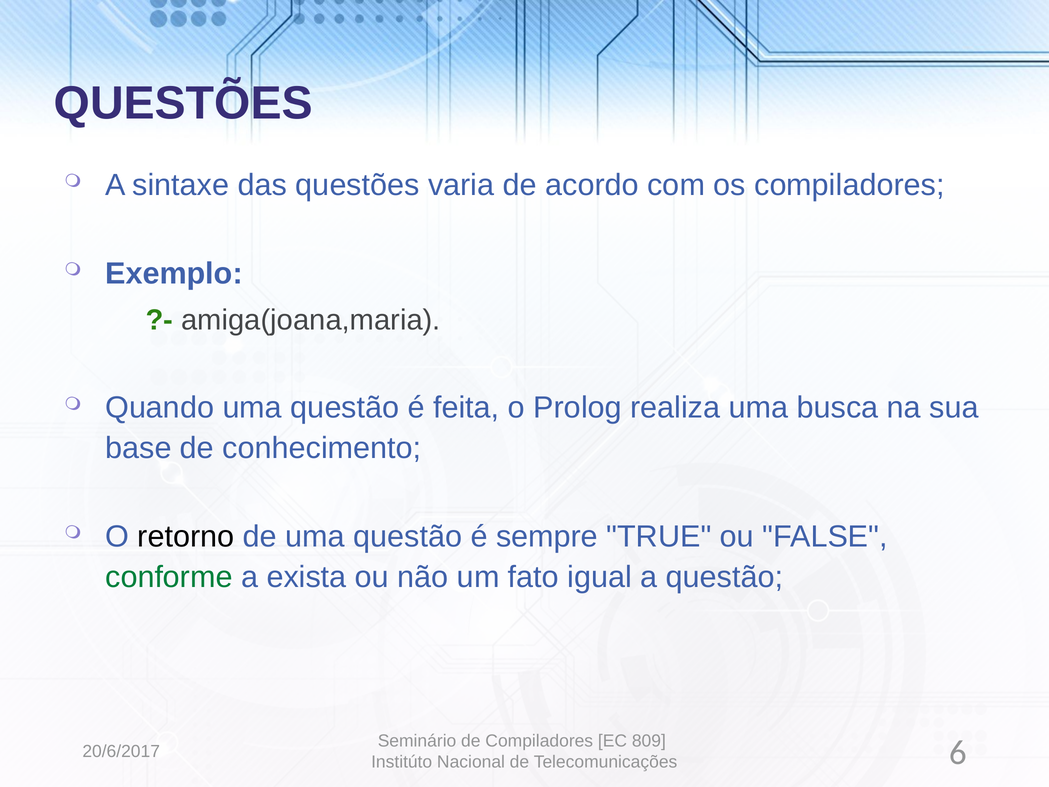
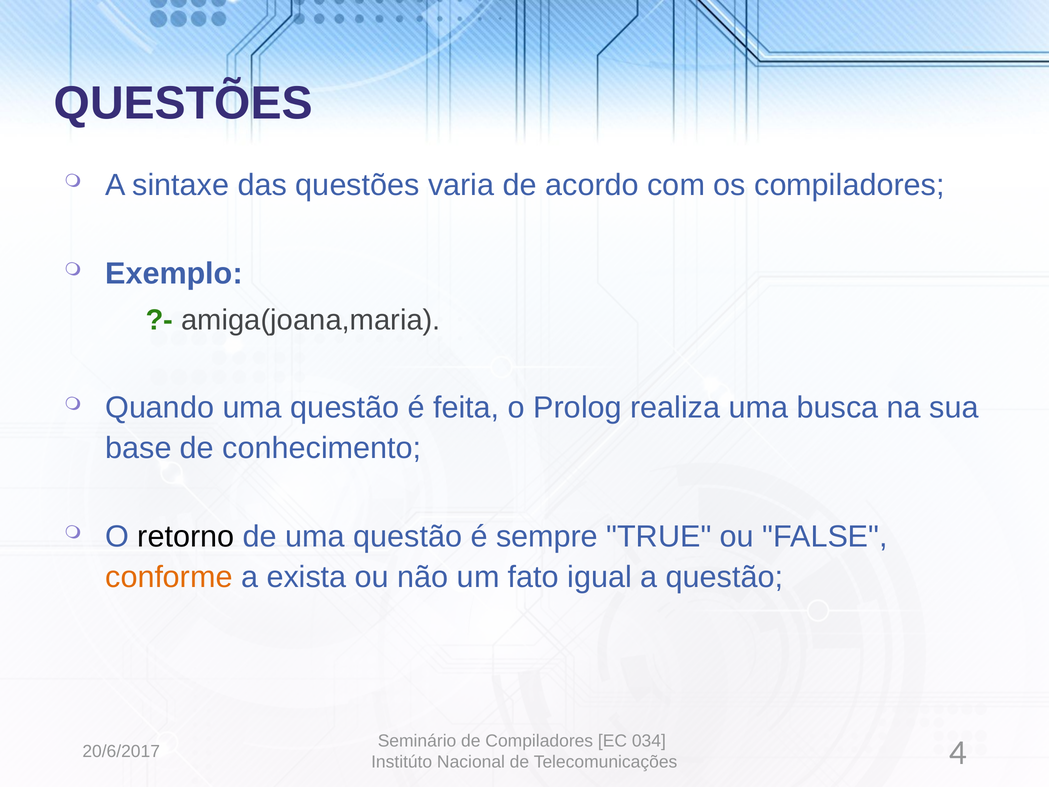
conforme colour: green -> orange
809: 809 -> 034
6: 6 -> 4
